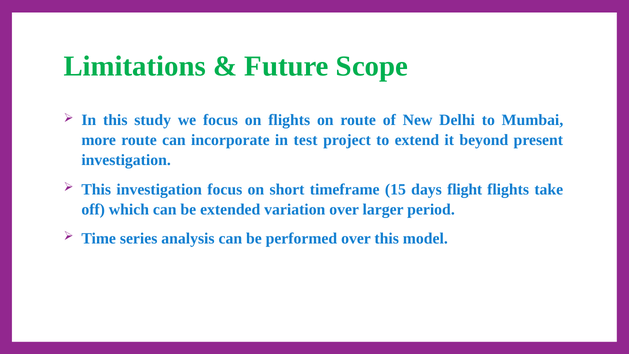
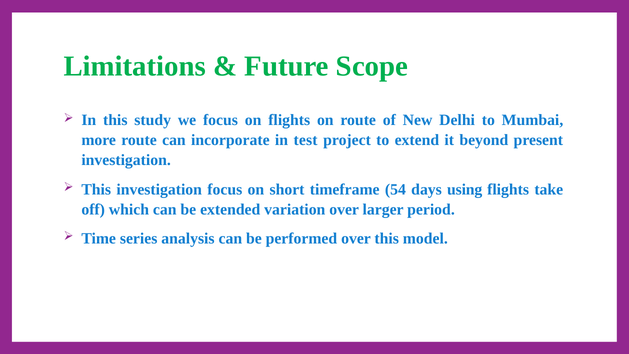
15: 15 -> 54
flight: flight -> using
